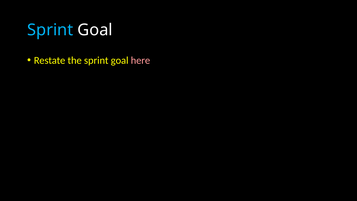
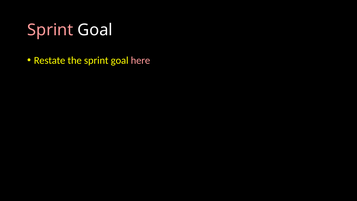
Sprint at (50, 30) colour: light blue -> pink
